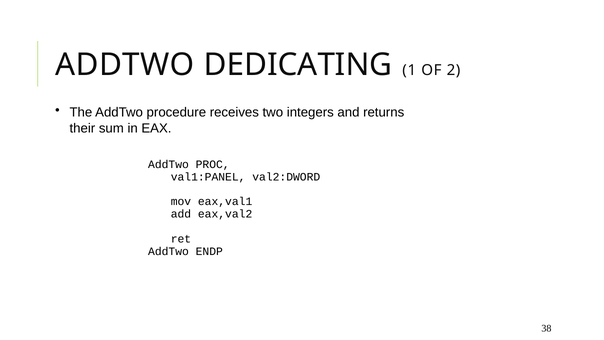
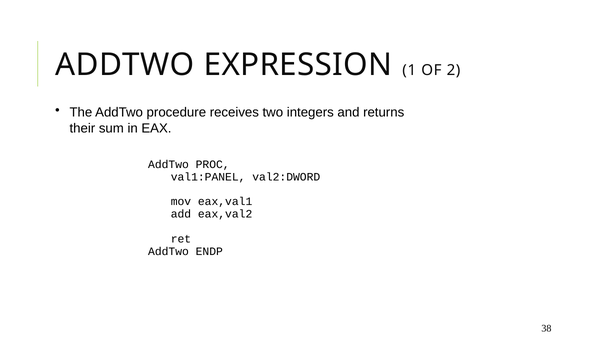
DEDICATING: DEDICATING -> EXPRESSION
